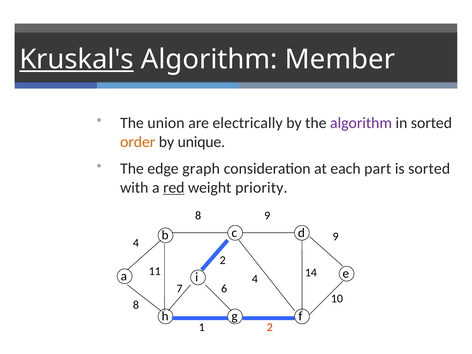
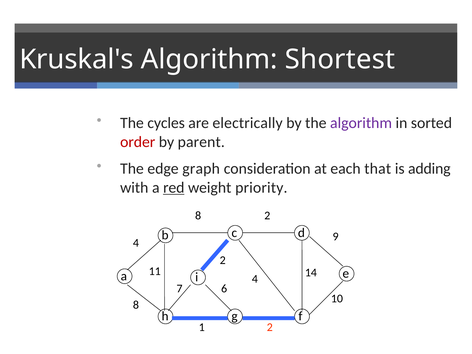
Kruskal's underline: present -> none
Member: Member -> Shortest
union: union -> cycles
order colour: orange -> red
unique: unique -> parent
part: part -> that
is sorted: sorted -> adding
8 9: 9 -> 2
